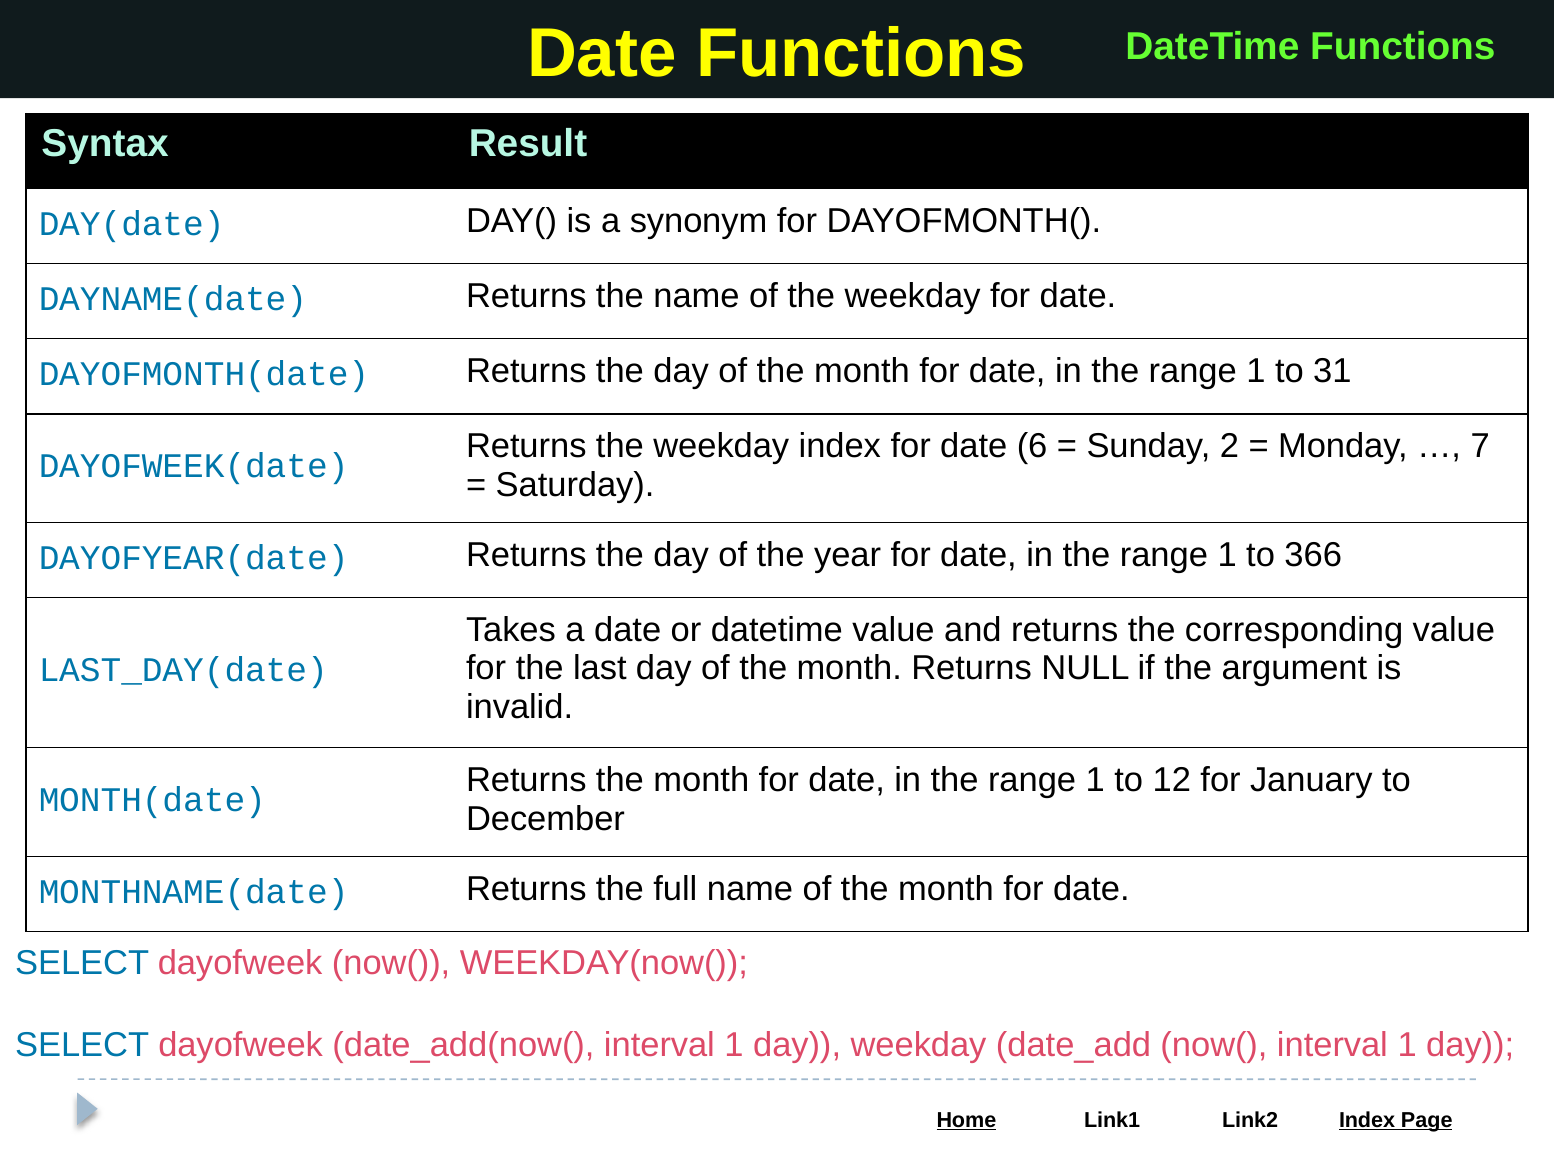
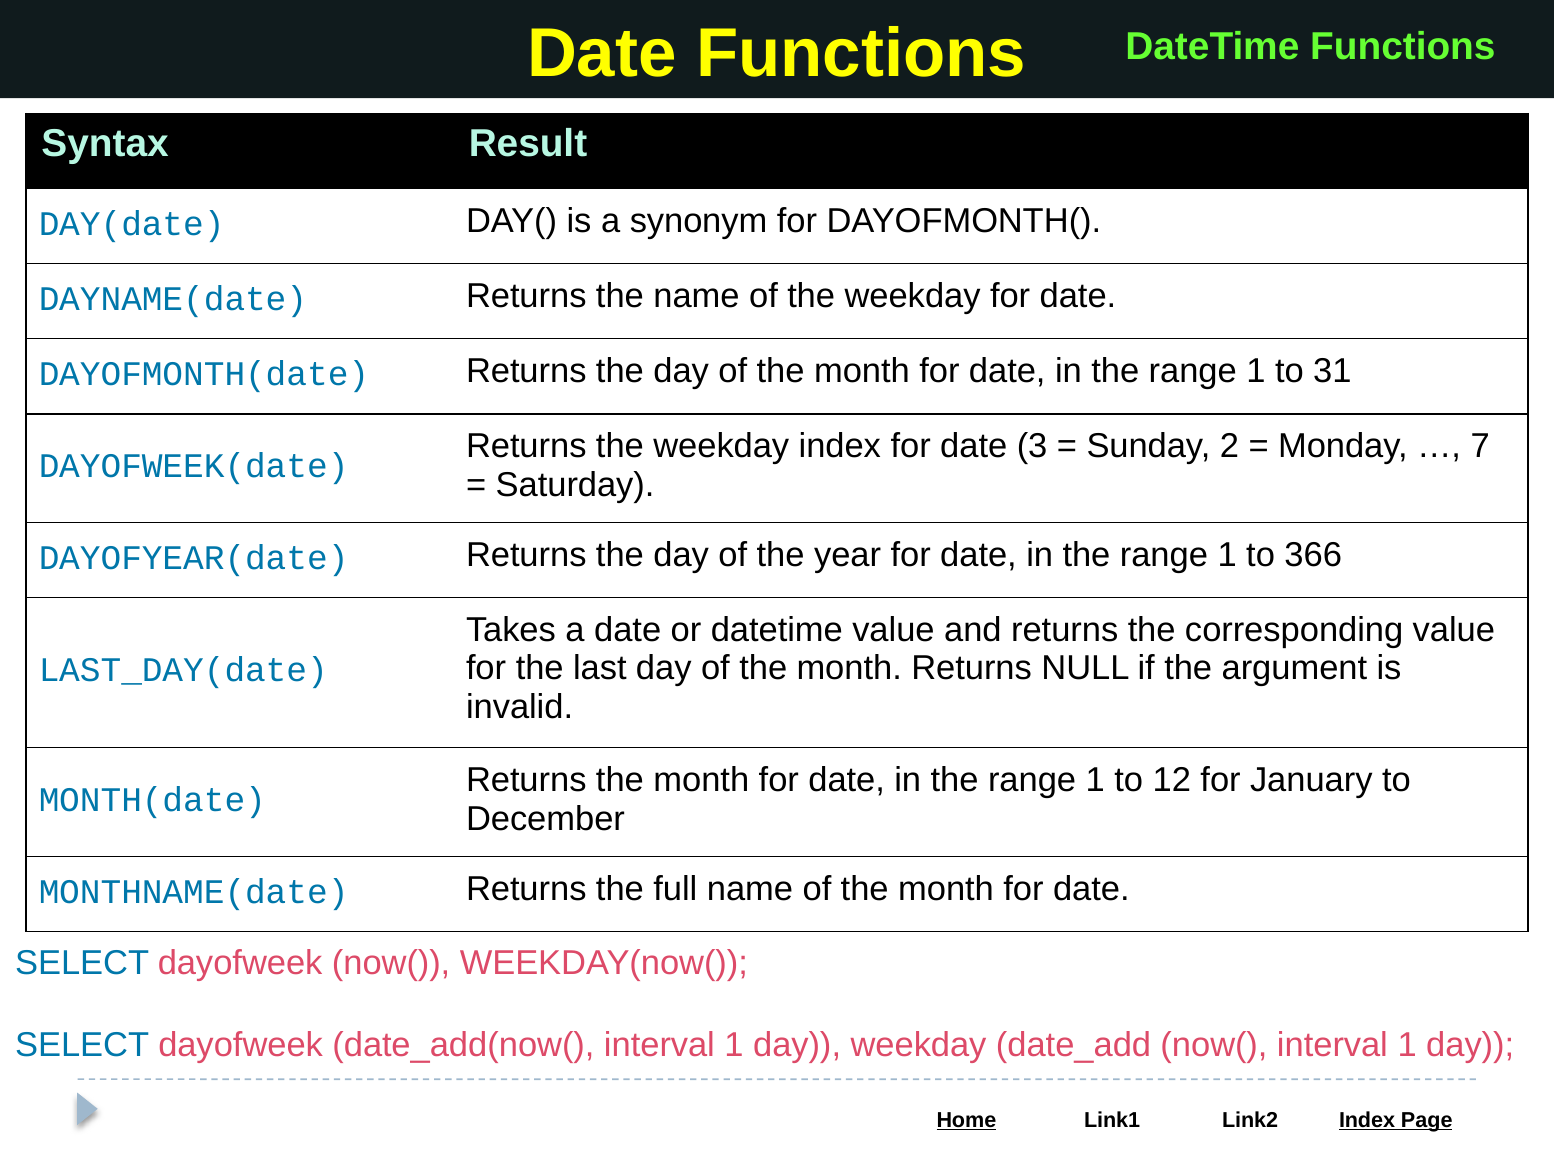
6: 6 -> 3
